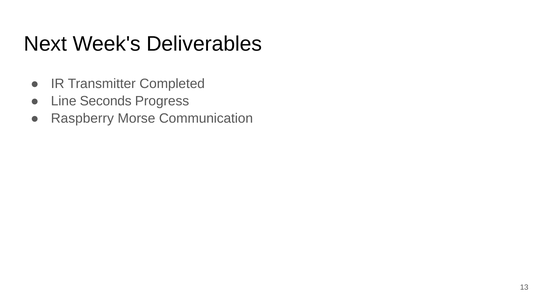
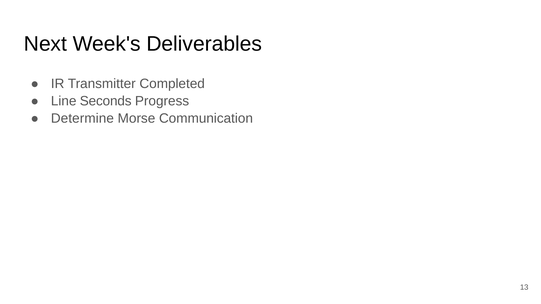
Raspberry: Raspberry -> Determine
